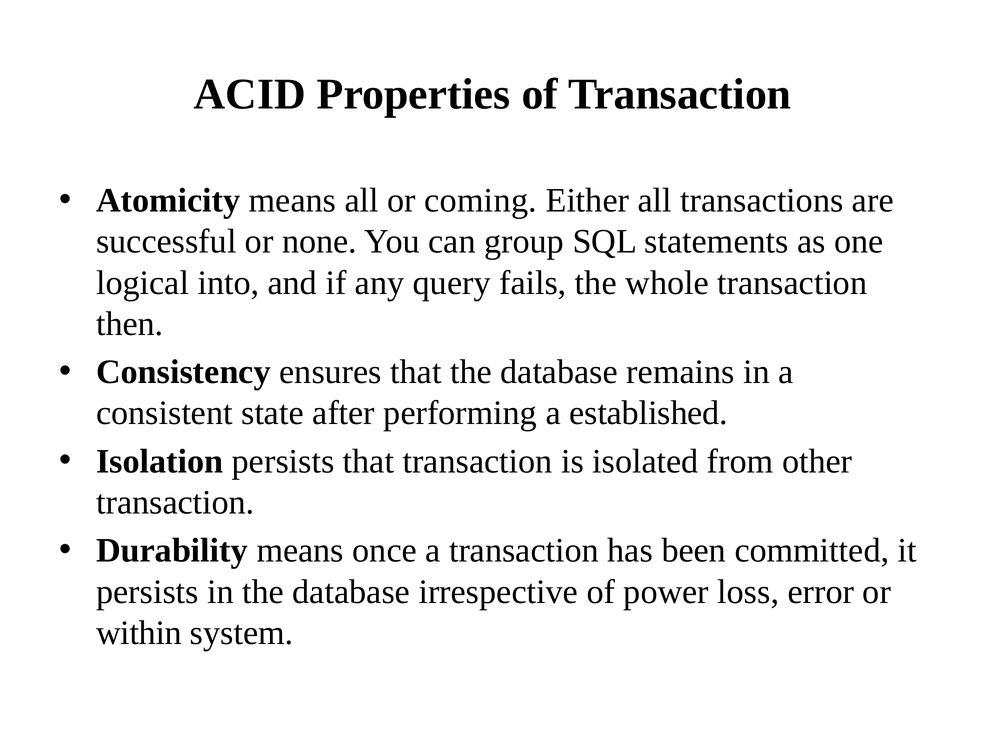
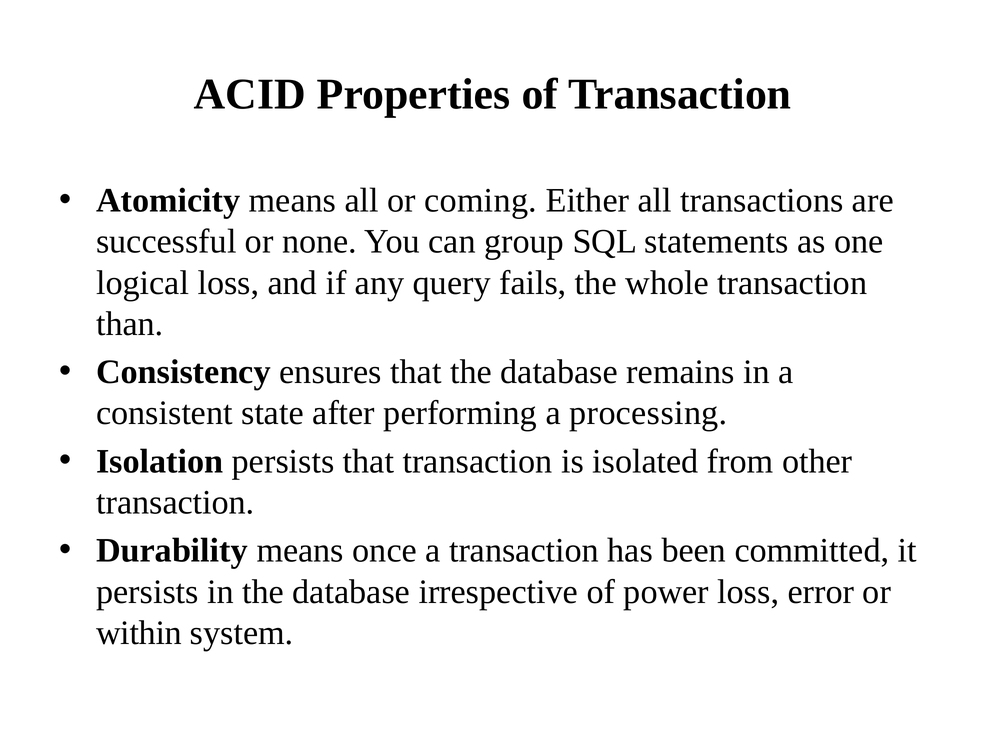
logical into: into -> loss
then: then -> than
established: established -> processing
